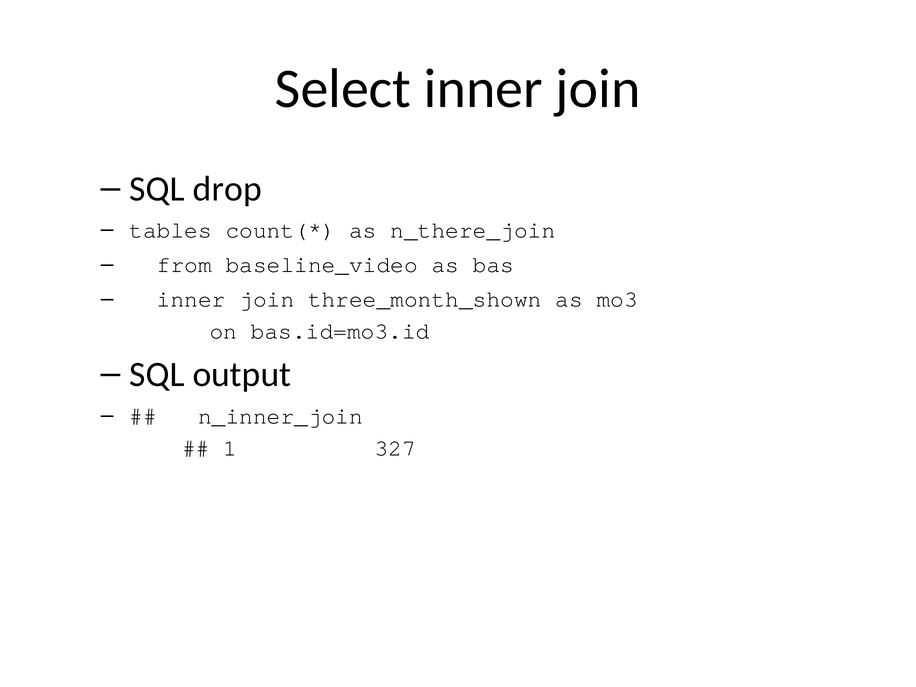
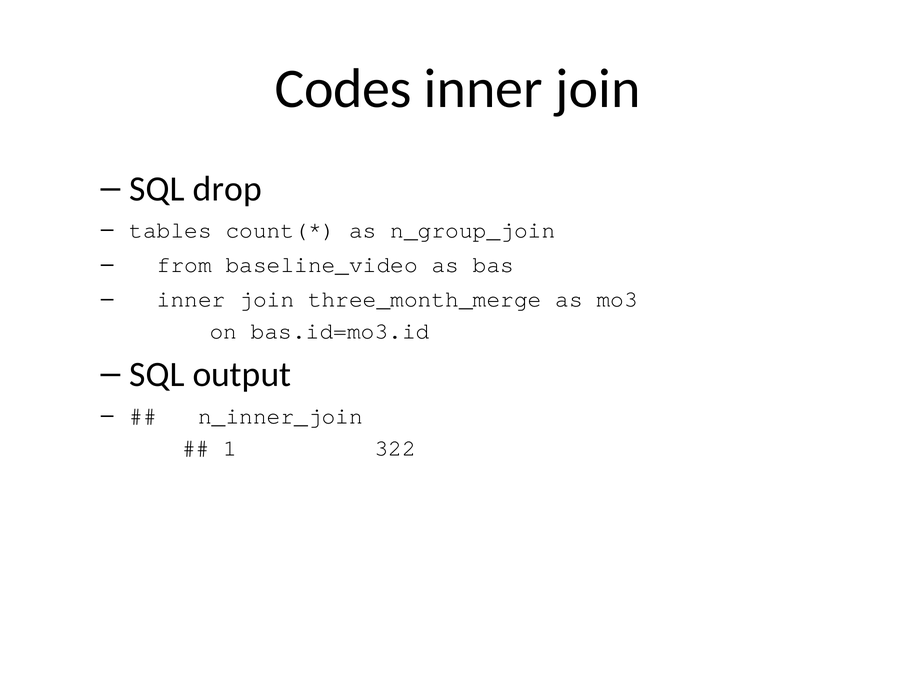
Select: Select -> Codes
n_there_join: n_there_join -> n_group_join
three_month_shown: three_month_shown -> three_month_merge
327: 327 -> 322
